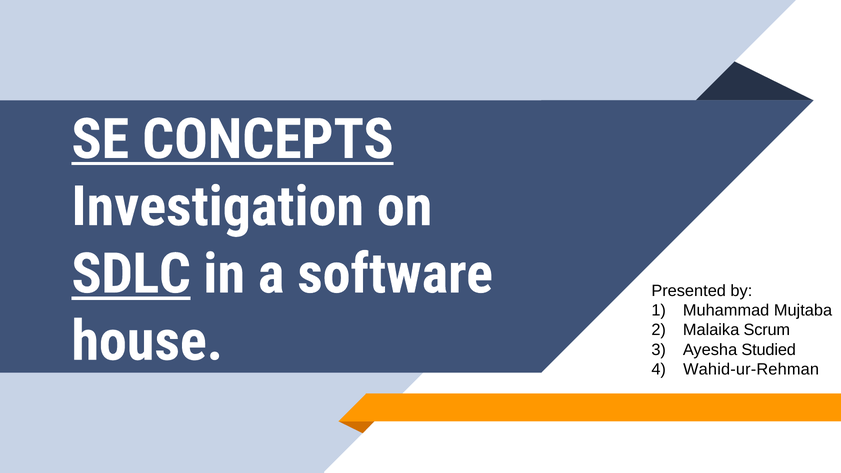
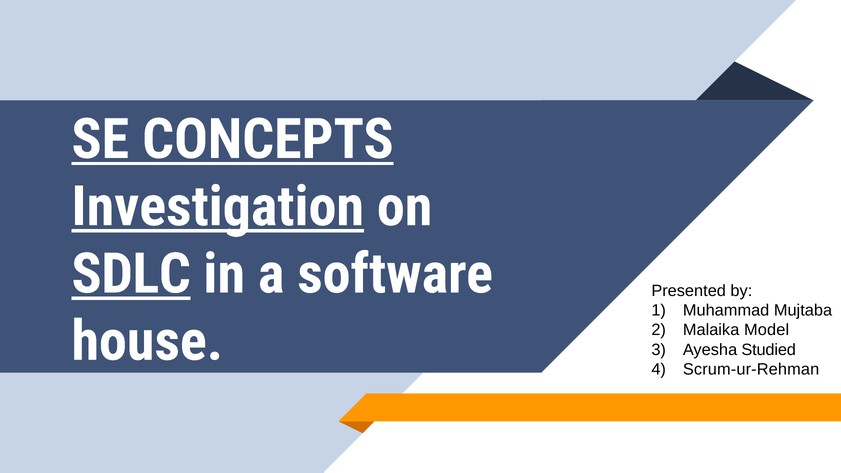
Investigation underline: none -> present
Scrum: Scrum -> Model
Wahid-ur-Rehman: Wahid-ur-Rehman -> Scrum-ur-Rehman
